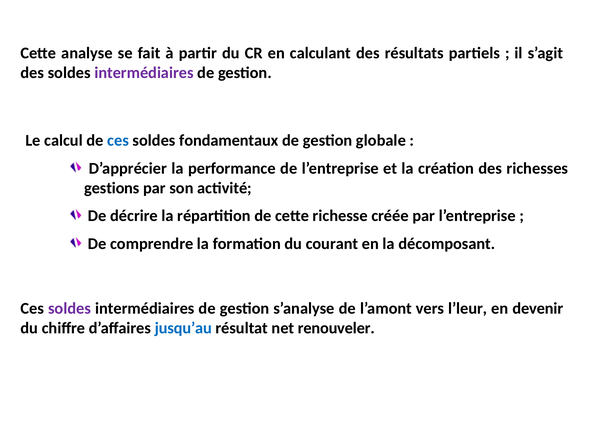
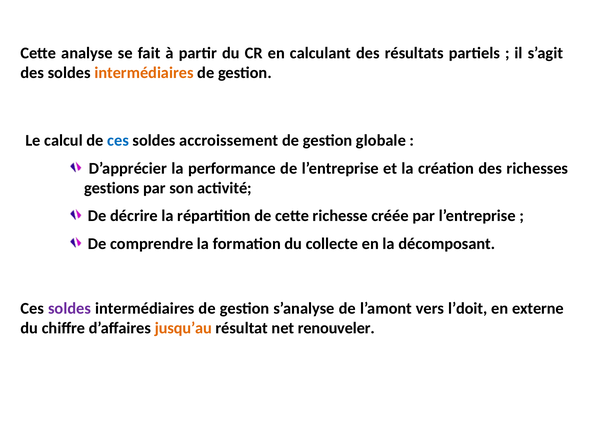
intermédiaires at (144, 73) colour: purple -> orange
fondamentaux: fondamentaux -> accroissement
courant: courant -> collecte
l’leur: l’leur -> l’doit
devenir: devenir -> externe
jusqu’au colour: blue -> orange
